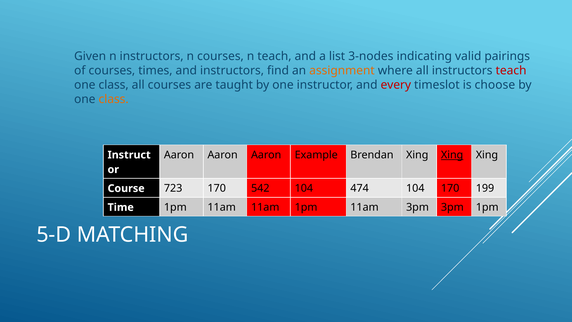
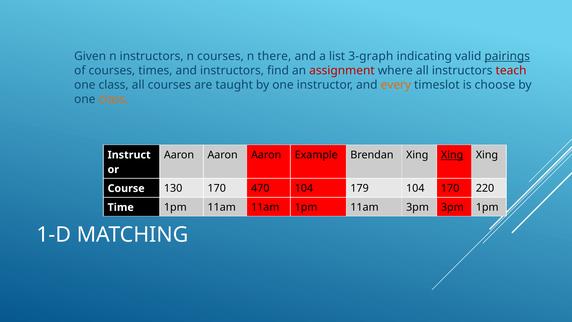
n teach: teach -> there
3-nodes: 3-nodes -> 3-graph
pairings underline: none -> present
assignment colour: orange -> red
every colour: red -> orange
723: 723 -> 130
542: 542 -> 470
474: 474 -> 179
199: 199 -> 220
5-D: 5-D -> 1-D
